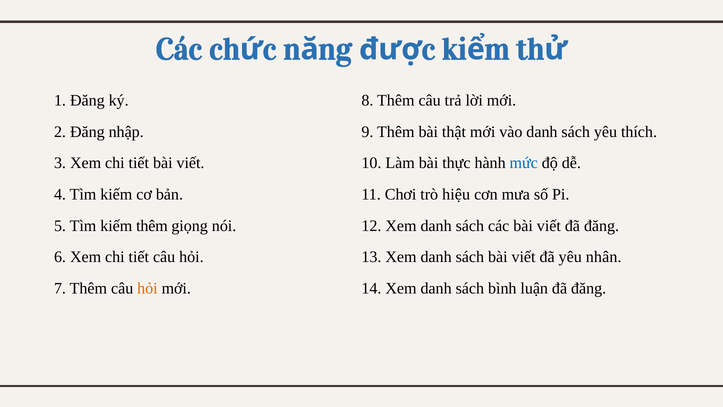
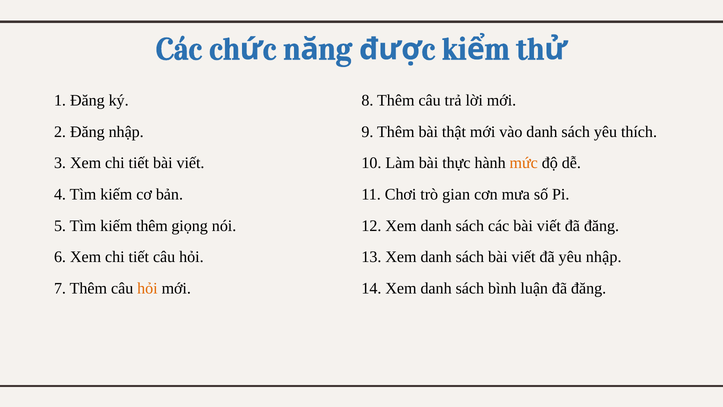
mức colour: blue -> orange
hiệu: hiệu -> gian
yêu nhân: nhân -> nhập
